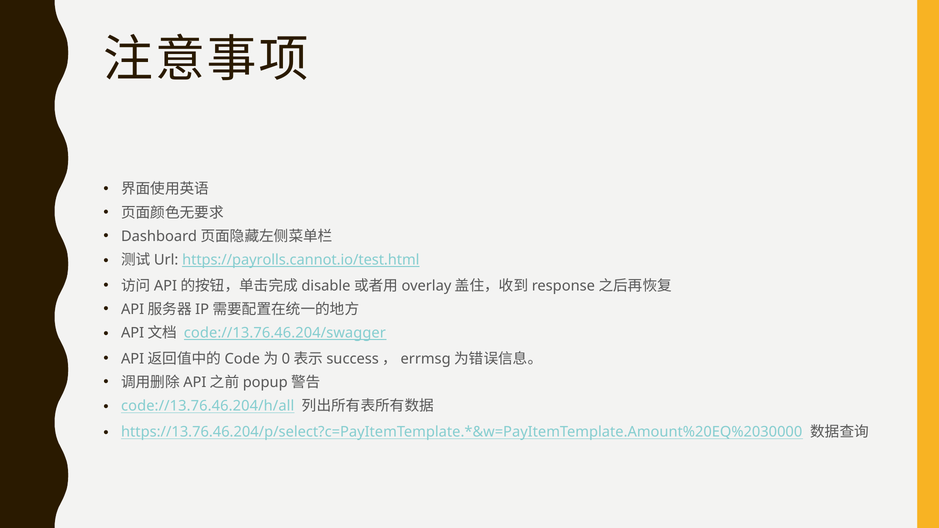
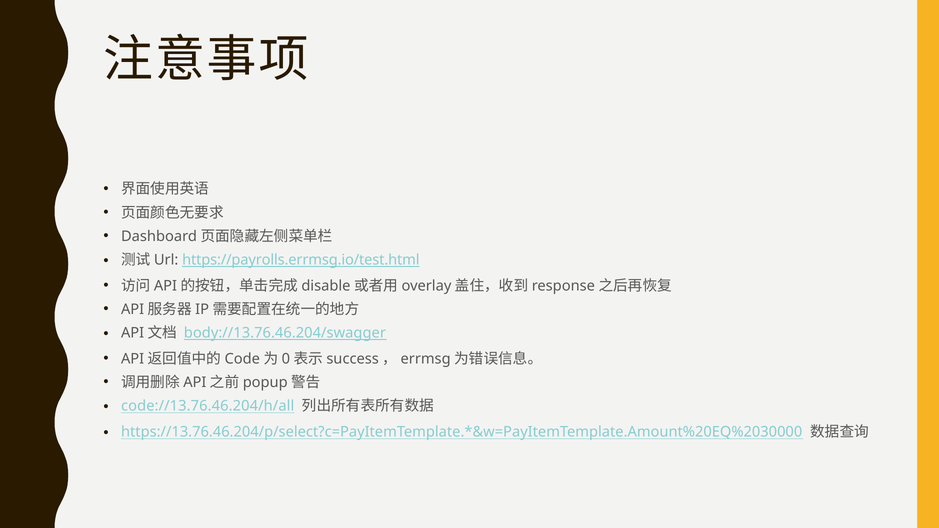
https://payrolls.cannot.io/test.html: https://payrolls.cannot.io/test.html -> https://payrolls.errmsg.io/test.html
code://13.76.46.204/swagger: code://13.76.46.204/swagger -> body://13.76.46.204/swagger
